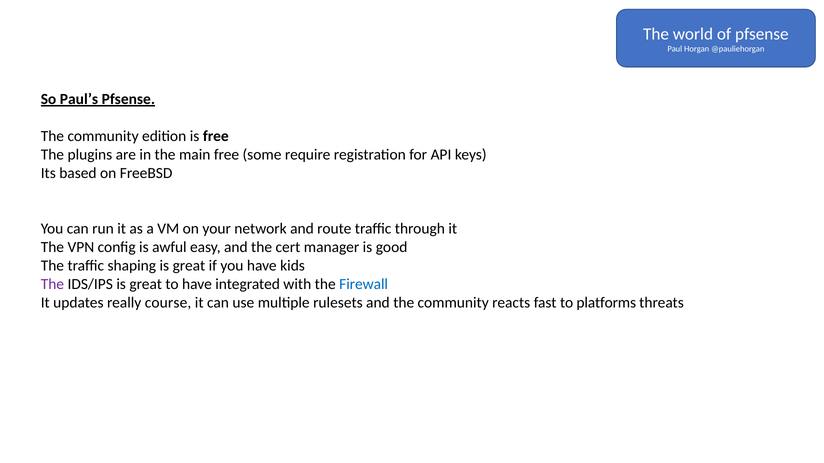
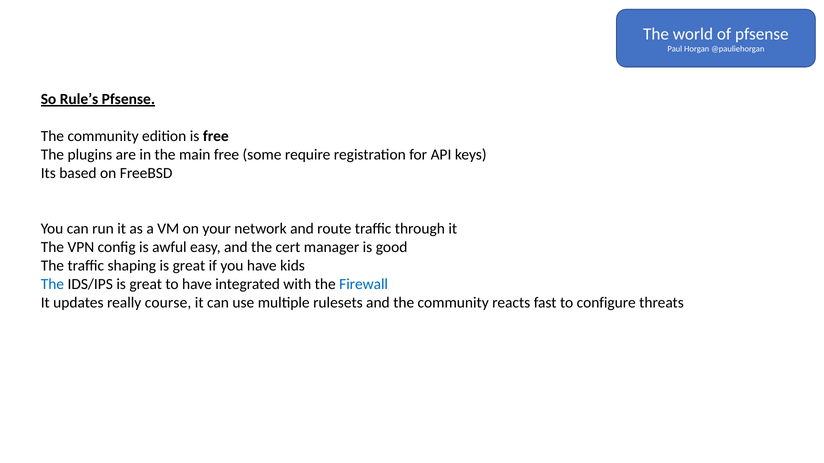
Paul’s: Paul’s -> Rule’s
The at (52, 285) colour: purple -> blue
platforms: platforms -> configure
